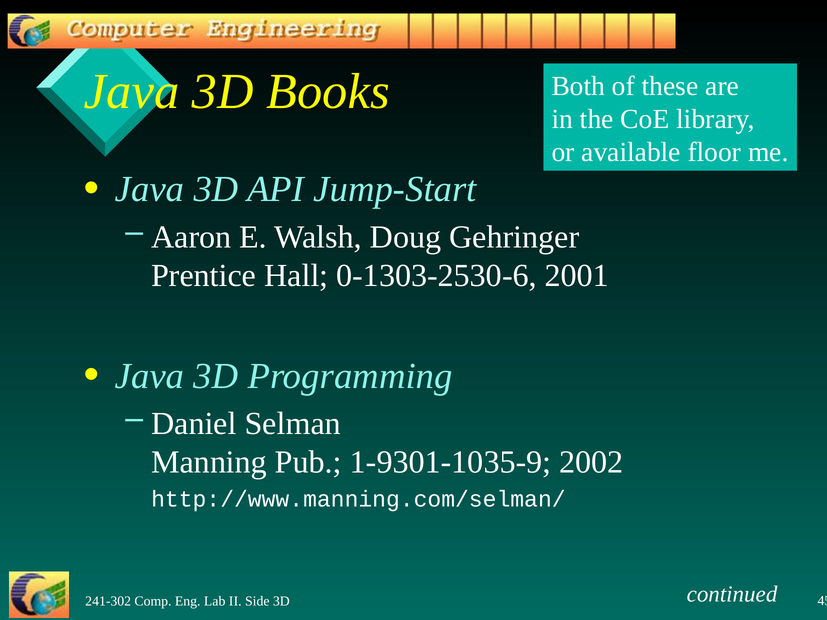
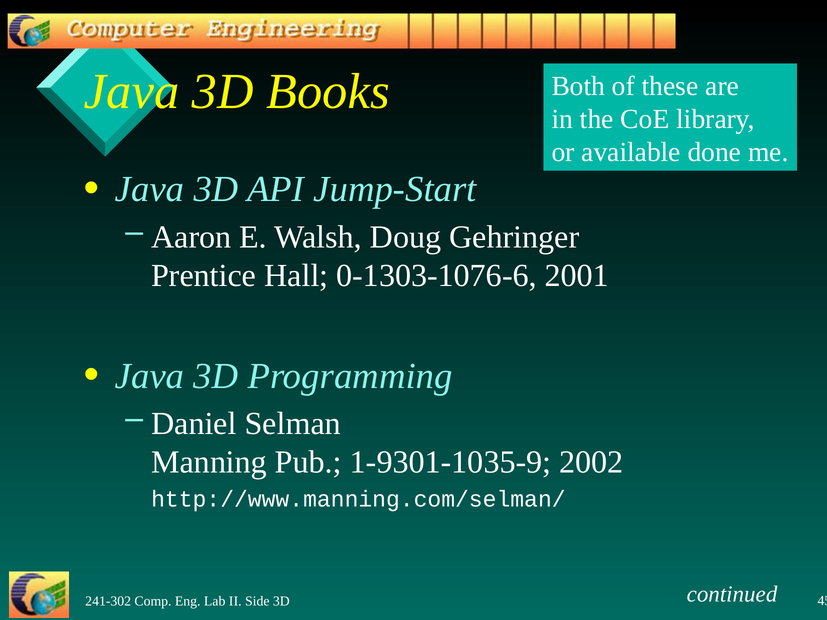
floor: floor -> done
0-1303-2530-6: 0-1303-2530-6 -> 0-1303-1076-6
